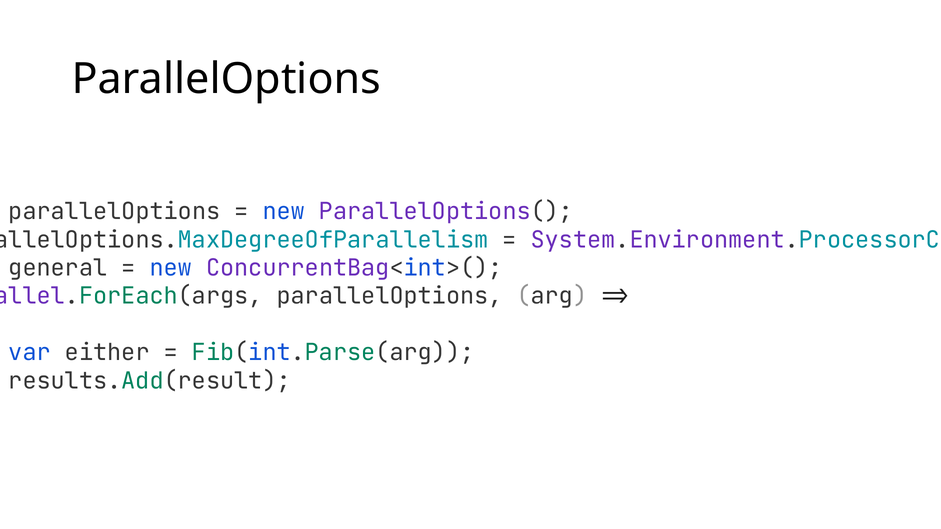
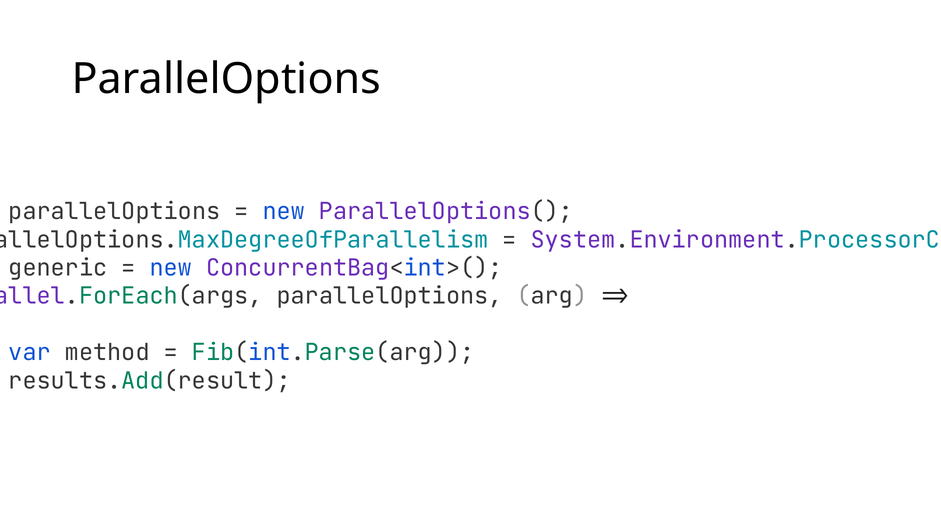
general: general -> generic
either: either -> method
